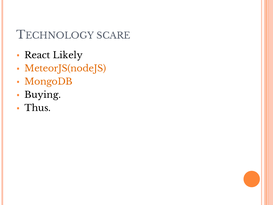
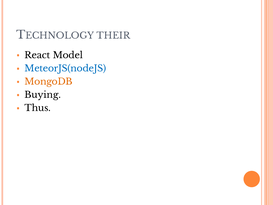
SCARE: SCARE -> THEIR
Likely: Likely -> Model
MeteorJS(nodeJS colour: orange -> blue
